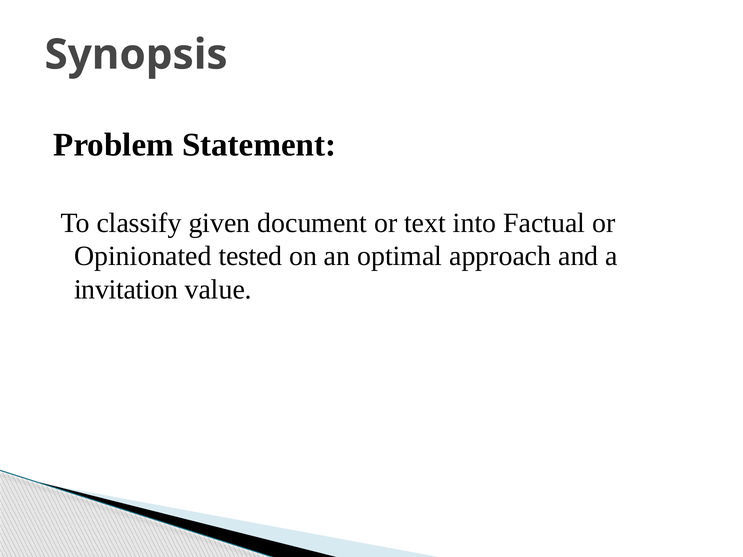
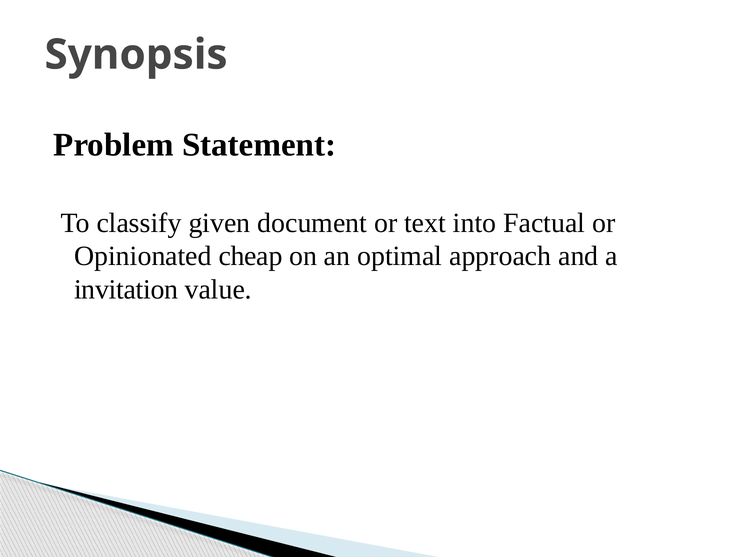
tested: tested -> cheap
